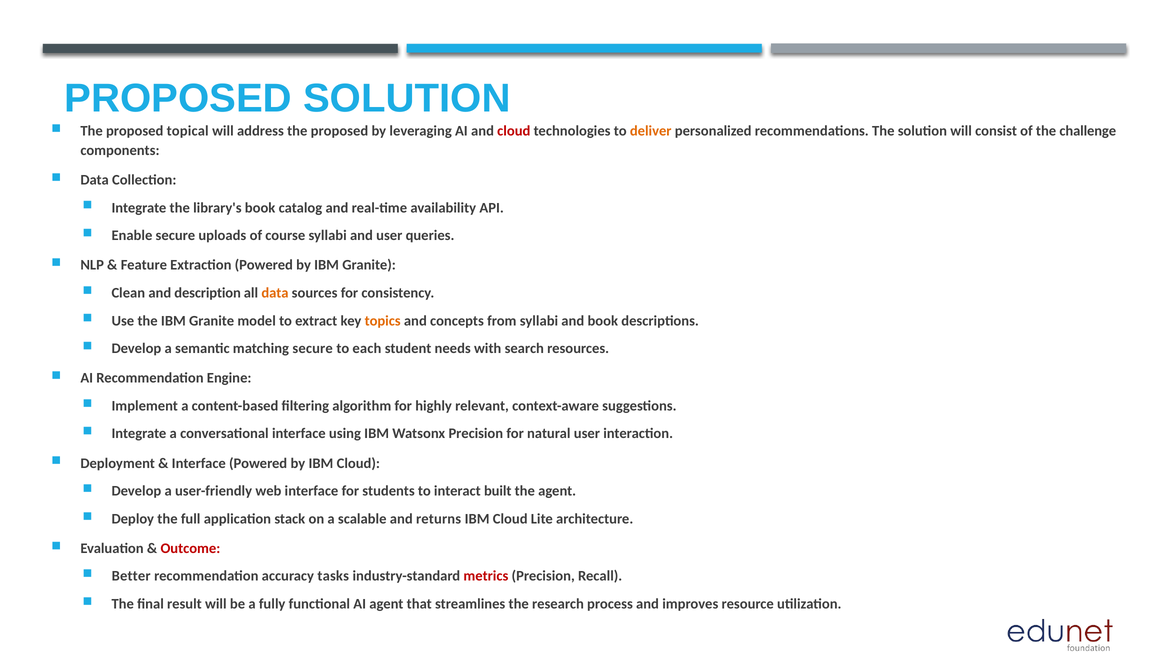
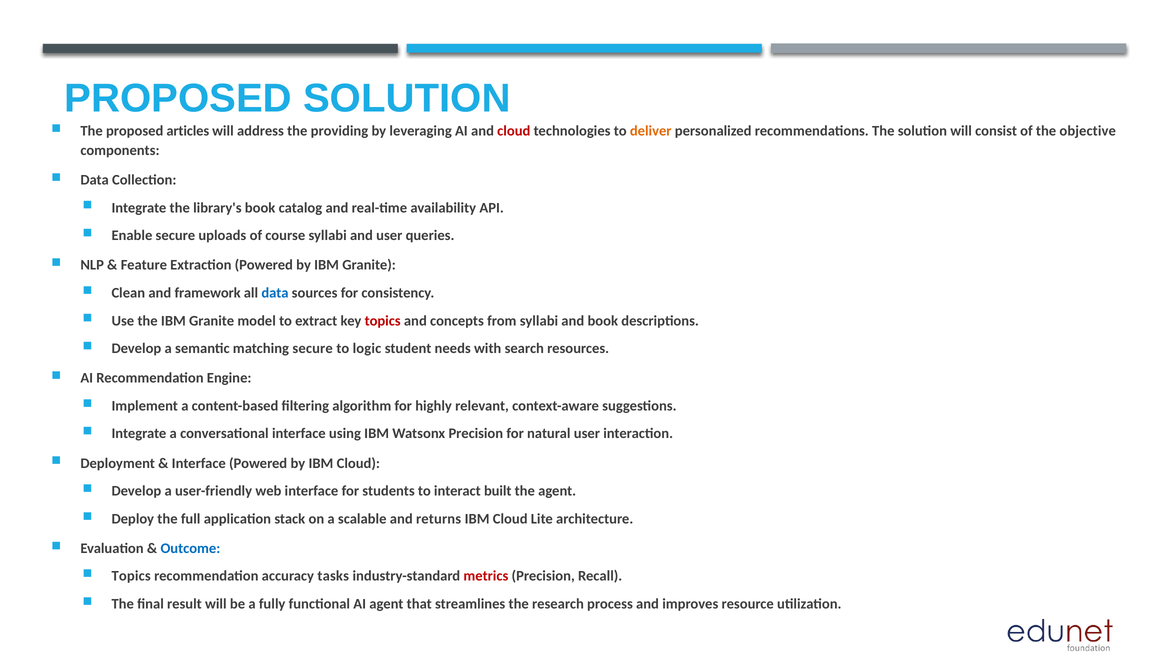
topical: topical -> articles
address the proposed: proposed -> providing
challenge: challenge -> objective
description: description -> framework
data at (275, 293) colour: orange -> blue
topics at (383, 321) colour: orange -> red
each: each -> logic
Outcome colour: red -> blue
Better at (131, 576): Better -> Topics
